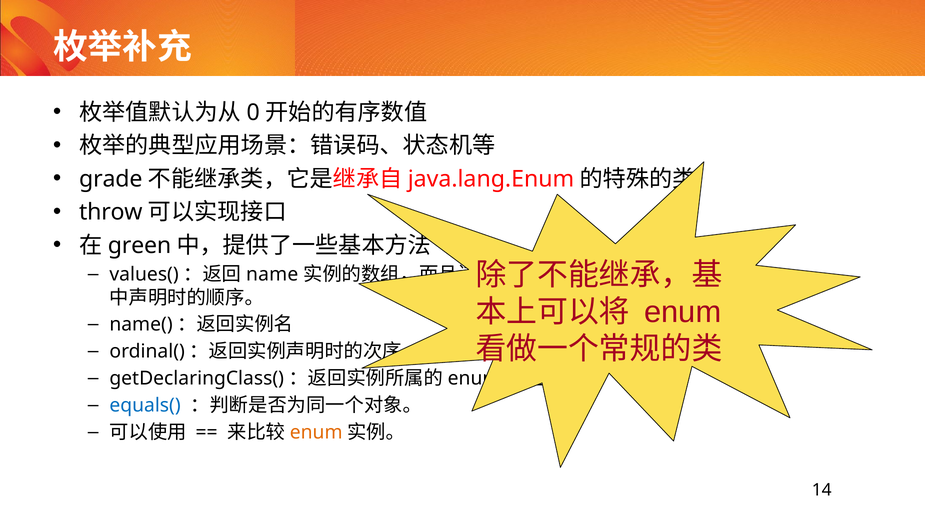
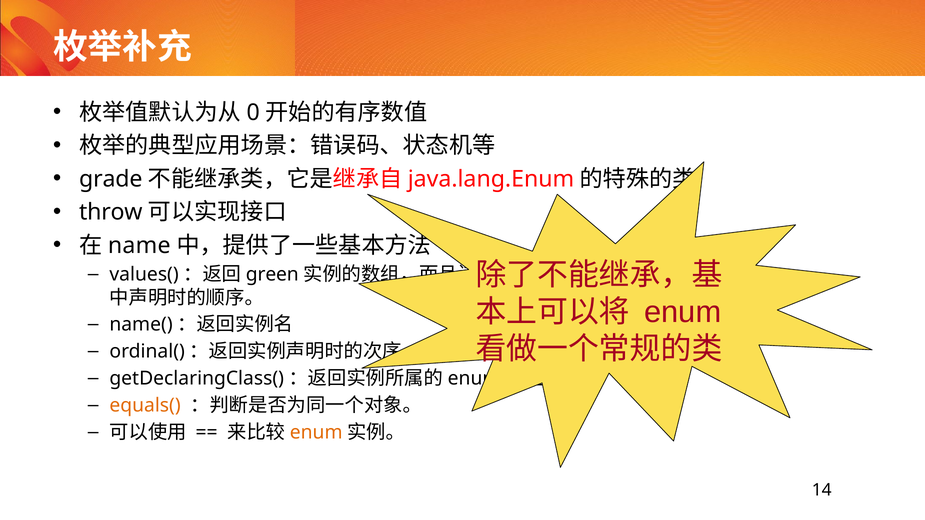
green: green -> name
name: name -> green
equals( colour: blue -> orange
